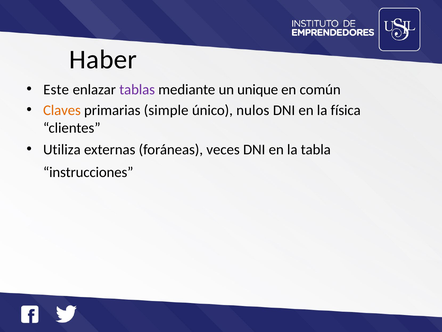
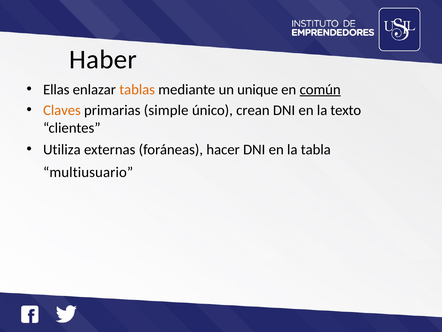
Este: Este -> Ellas
tablas colour: purple -> orange
común underline: none -> present
nulos: nulos -> crean
física: física -> texto
veces: veces -> hacer
instrucciones: instrucciones -> multiusuario
